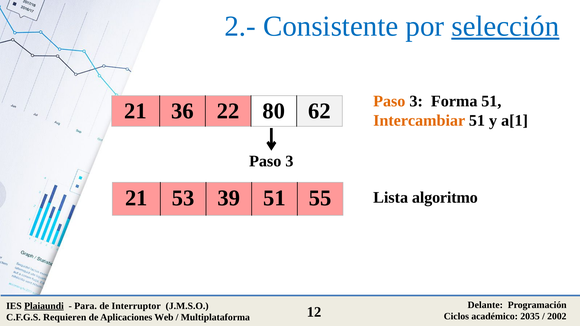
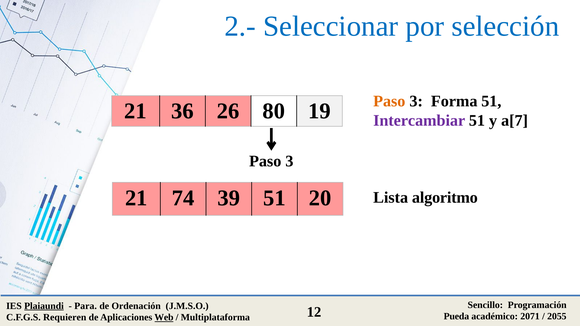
Consistente: Consistente -> Seleccionar
selección underline: present -> none
22: 22 -> 26
62: 62 -> 19
Intercambiar colour: orange -> purple
a[1: a[1 -> a[7
53: 53 -> 74
55: 55 -> 20
Delante: Delante -> Sencillo
Interruptor: Interruptor -> Ordenación
Ciclos: Ciclos -> Pueda
2035: 2035 -> 2071
2002: 2002 -> 2055
Web underline: none -> present
